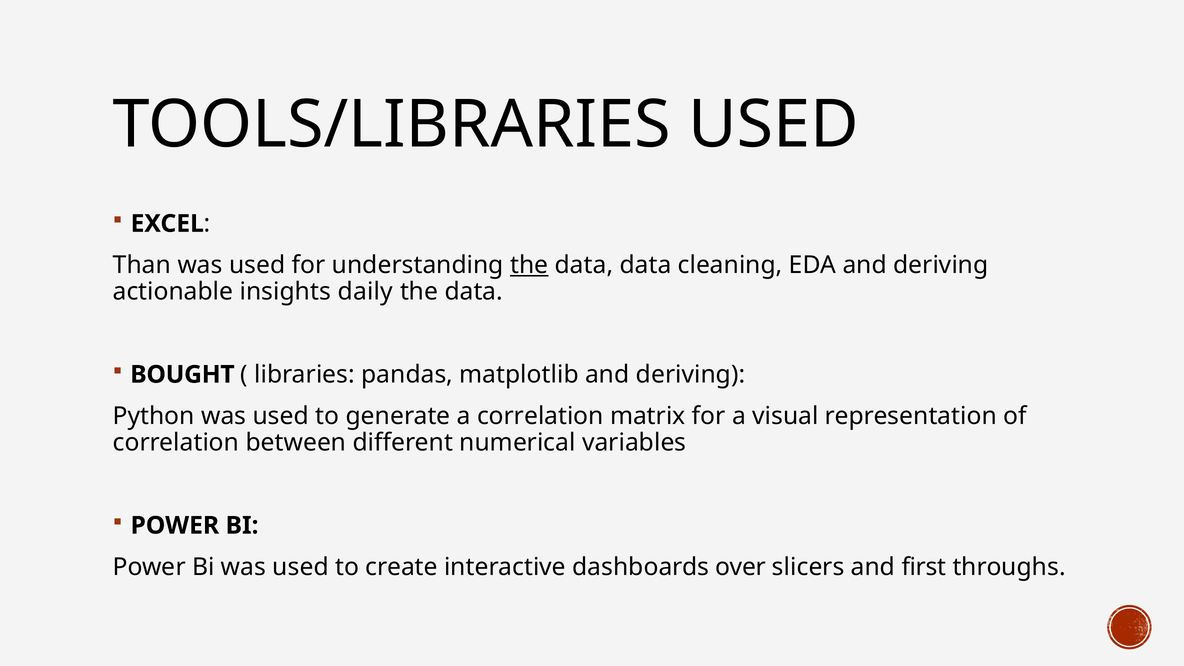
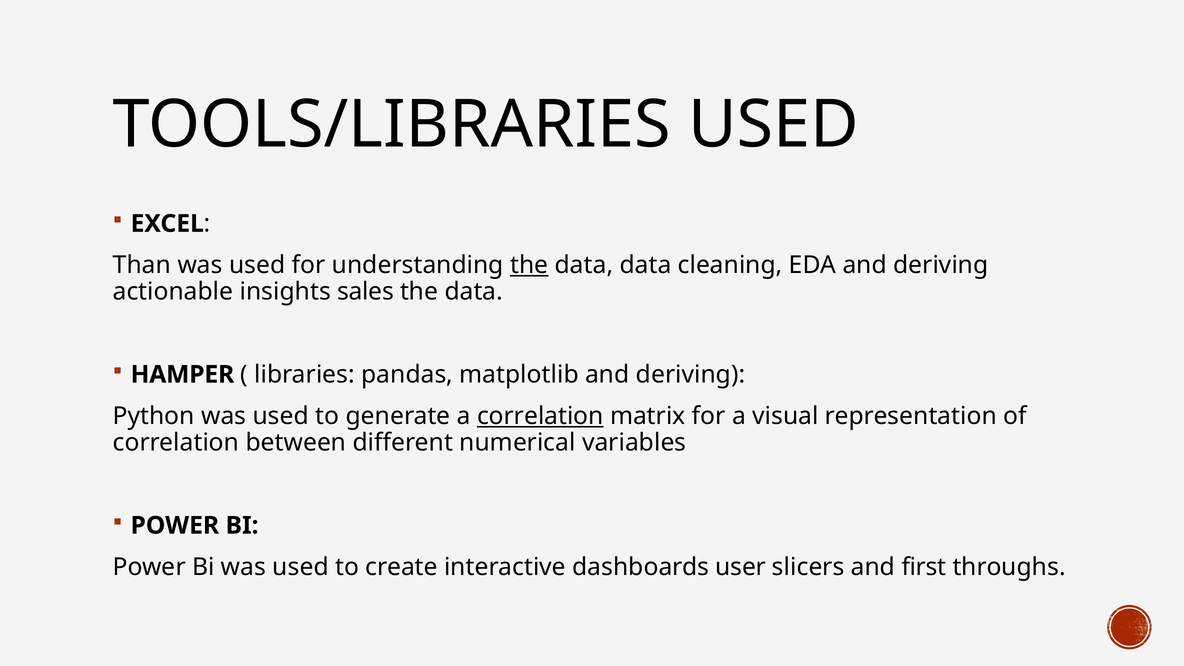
daily: daily -> sales
BOUGHT: BOUGHT -> HAMPER
correlation at (540, 416) underline: none -> present
over: over -> user
